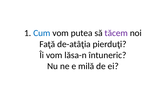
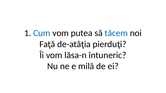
tăcem colour: purple -> blue
